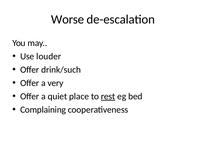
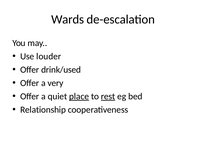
Worse: Worse -> Wards
drink/such: drink/such -> drink/used
place underline: none -> present
Complaining: Complaining -> Relationship
